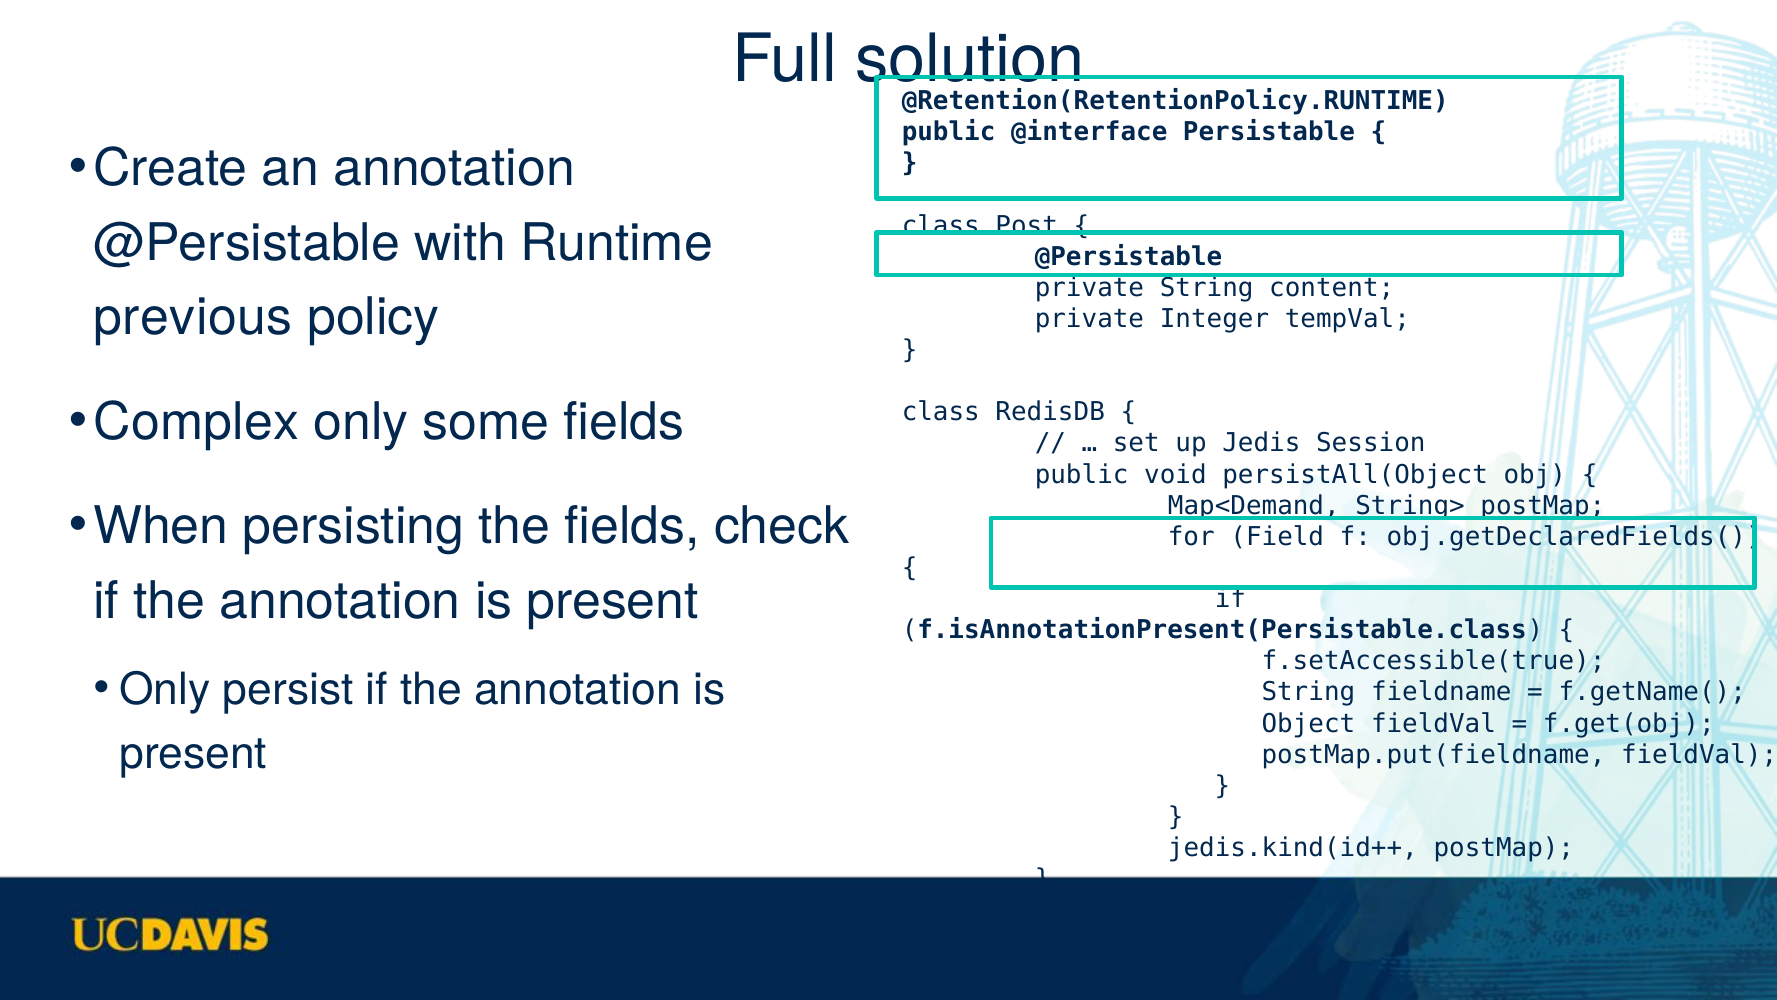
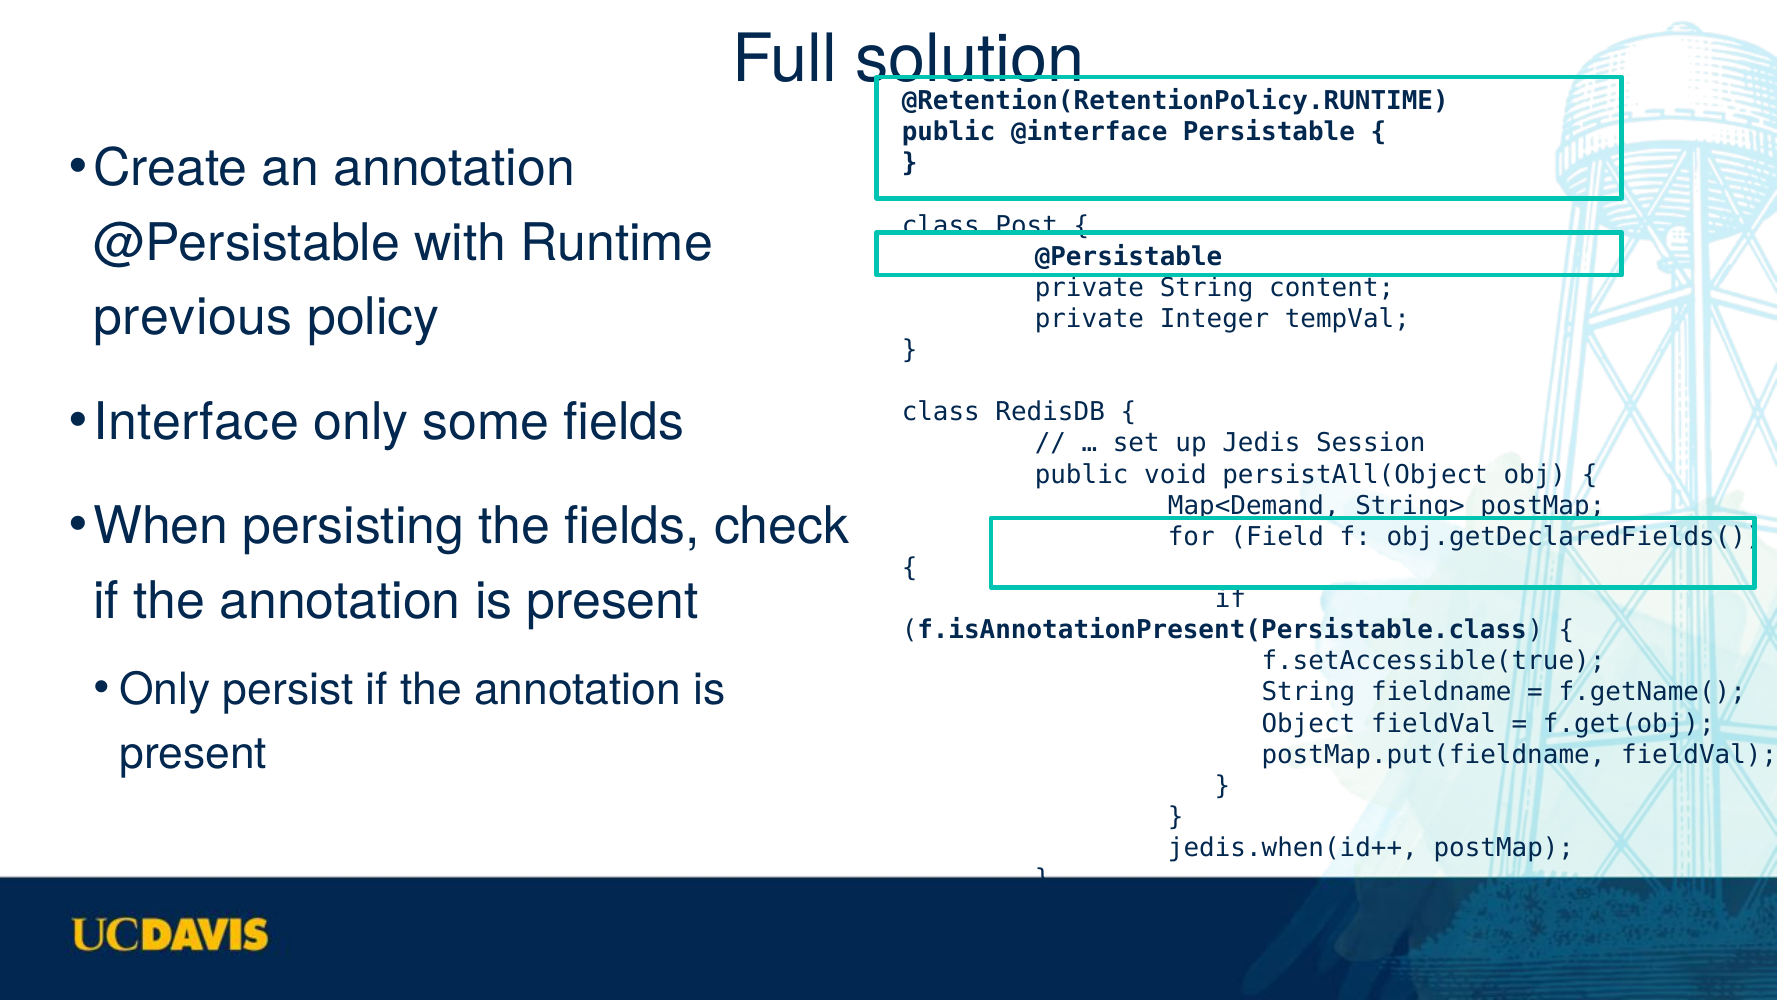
Complex: Complex -> Interface
jedis.kind(id++: jedis.kind(id++ -> jedis.when(id++
